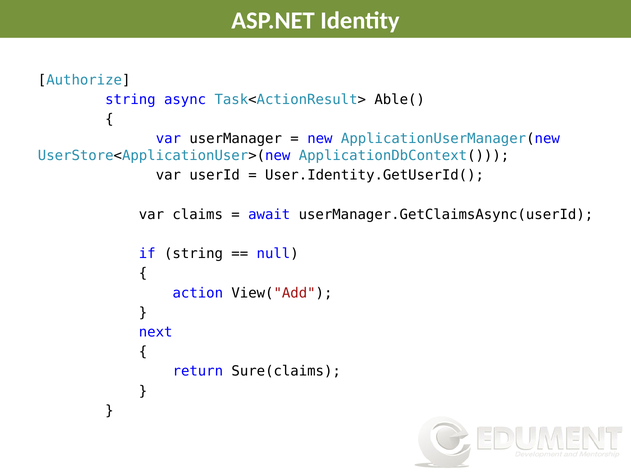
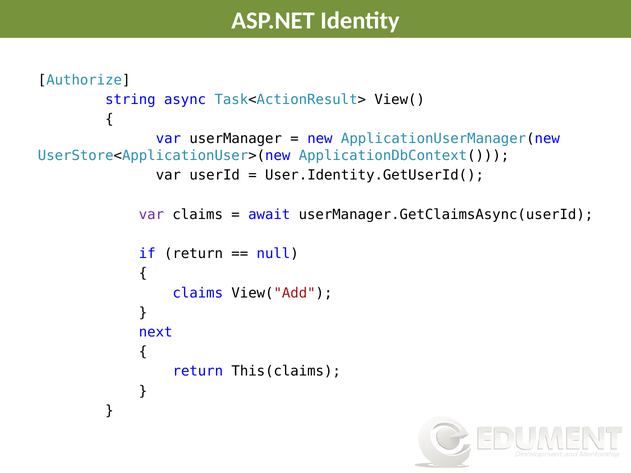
Able(: Able( -> View(
var at (151, 215) colour: black -> purple
if string: string -> return
action at (198, 293): action -> claims
Sure(claims: Sure(claims -> This(claims
